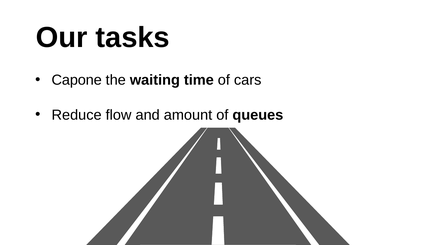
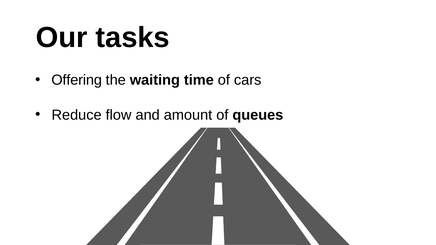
Capone: Capone -> Offering
